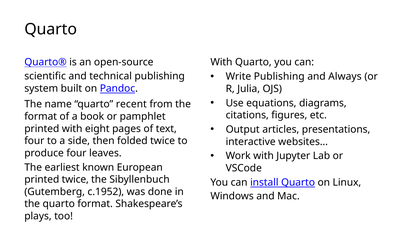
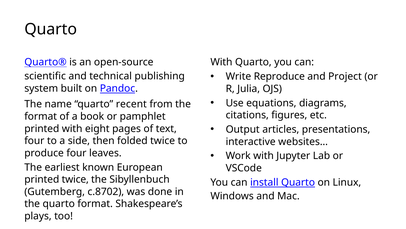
Write Publishing: Publishing -> Reproduce
Always: Always -> Project
c.1952: c.1952 -> c.8702
